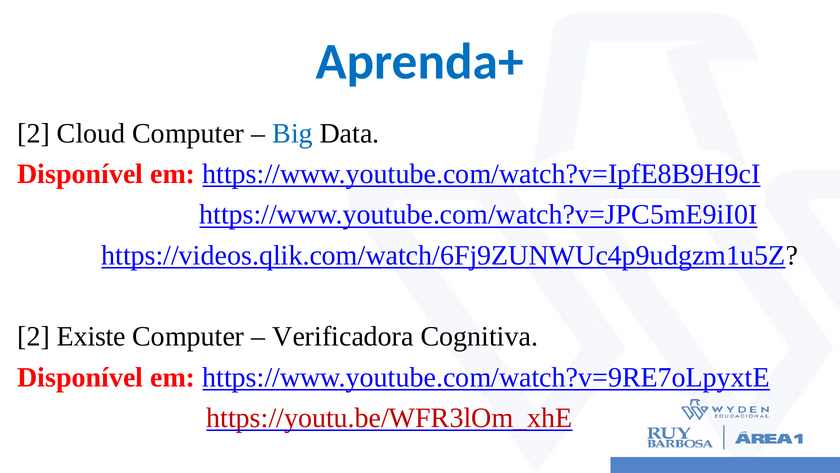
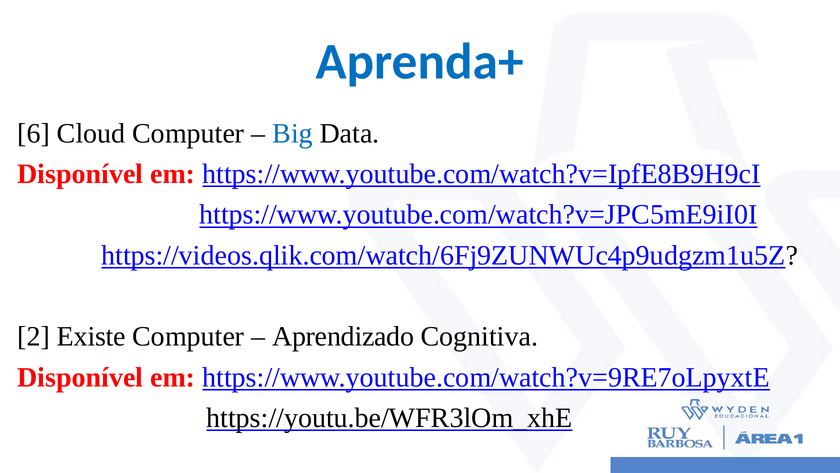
2 at (34, 133): 2 -> 6
Verificadora: Verificadora -> Aprendizado
https://youtu.be/WFR3lOm_xhE colour: red -> black
